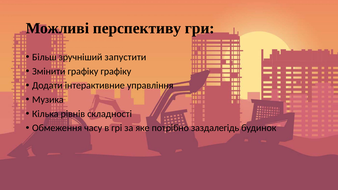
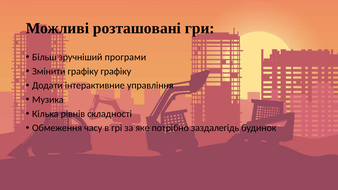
перспективу: перспективу -> розташовані
запустити: запустити -> програми
